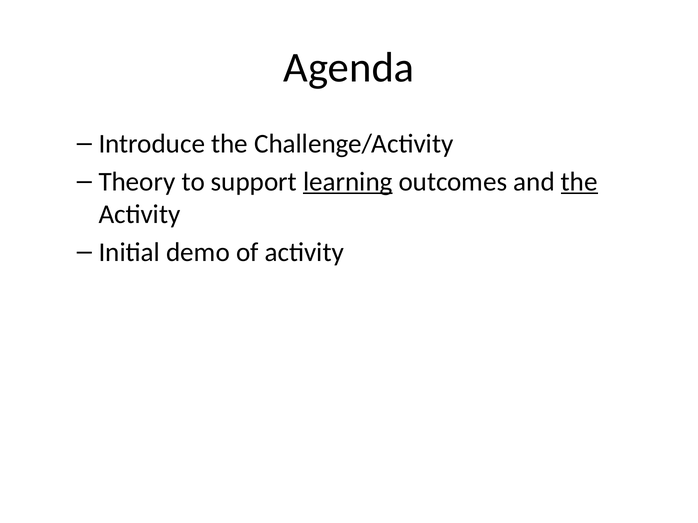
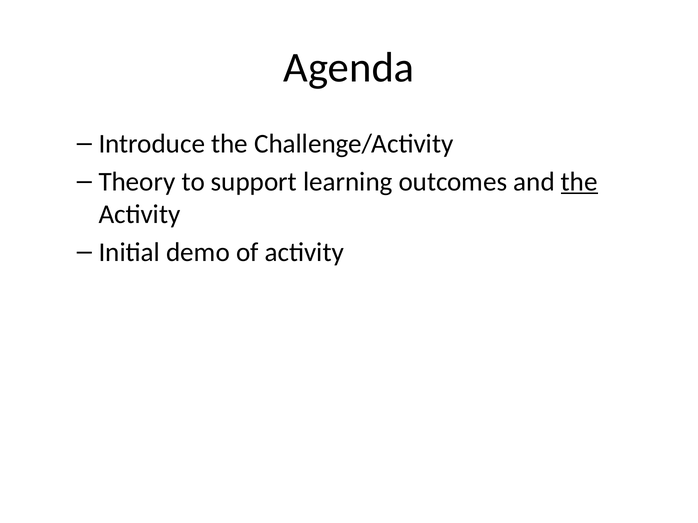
learning underline: present -> none
